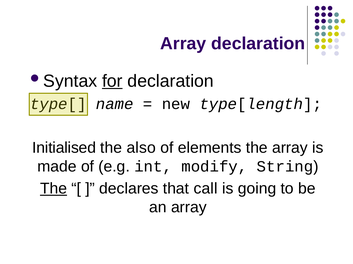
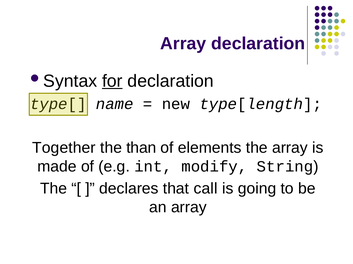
Initialised: Initialised -> Together
also: also -> than
The at (54, 189) underline: present -> none
